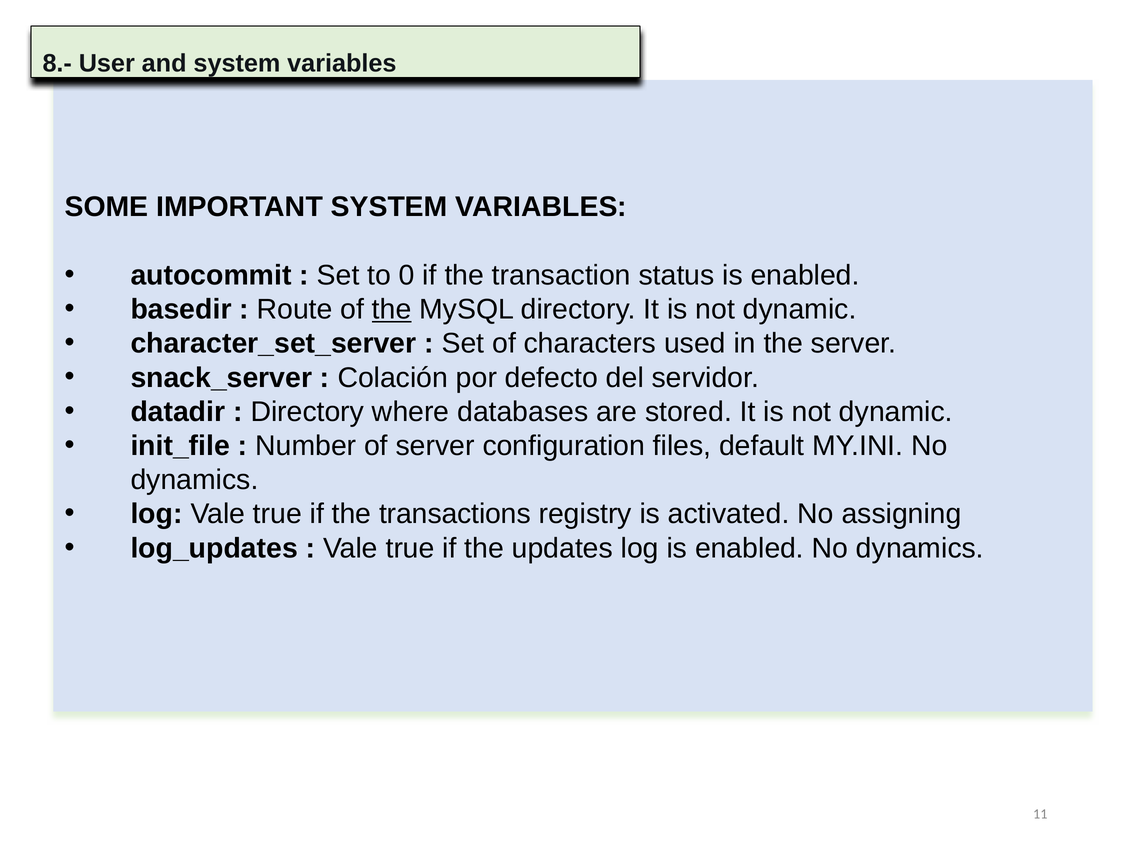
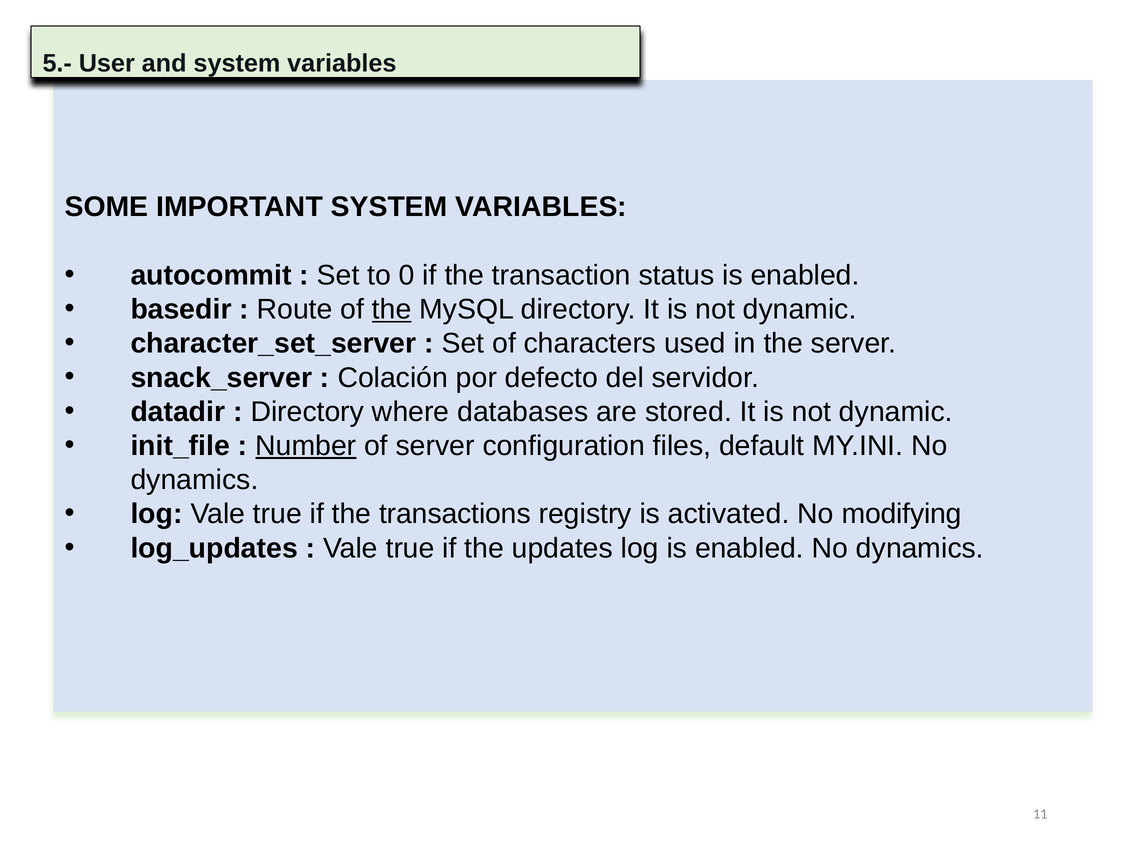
8.-: 8.- -> 5.-
Number underline: none -> present
assigning: assigning -> modifying
